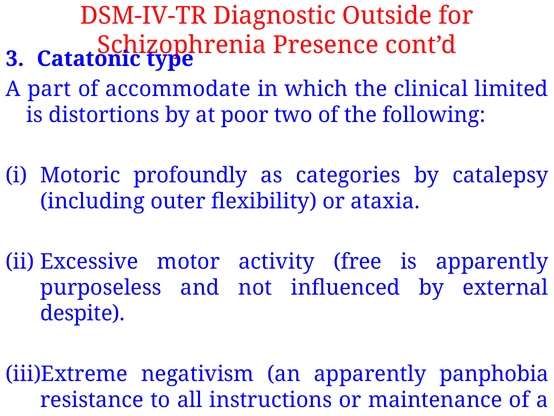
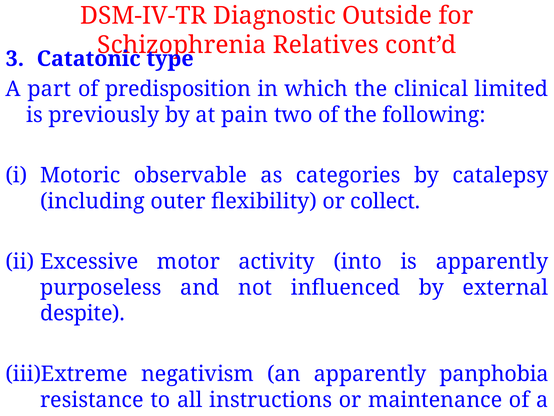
Presence: Presence -> Relatives
accommodate: accommodate -> predisposition
distortions: distortions -> previously
poor: poor -> pain
profoundly: profoundly -> observable
ataxia: ataxia -> collect
free: free -> into
